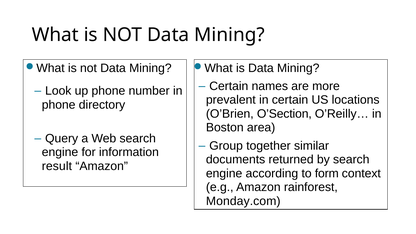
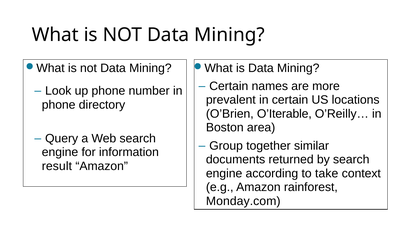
O’Section: O’Section -> O’Iterable
form: form -> take
